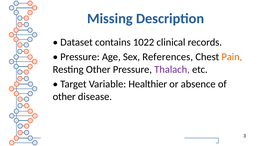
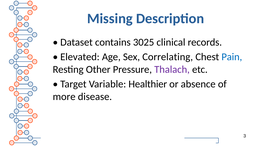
1022: 1022 -> 3025
Pressure at (80, 57): Pressure -> Elevated
References: References -> Correlating
Pain colour: orange -> blue
other at (64, 97): other -> more
